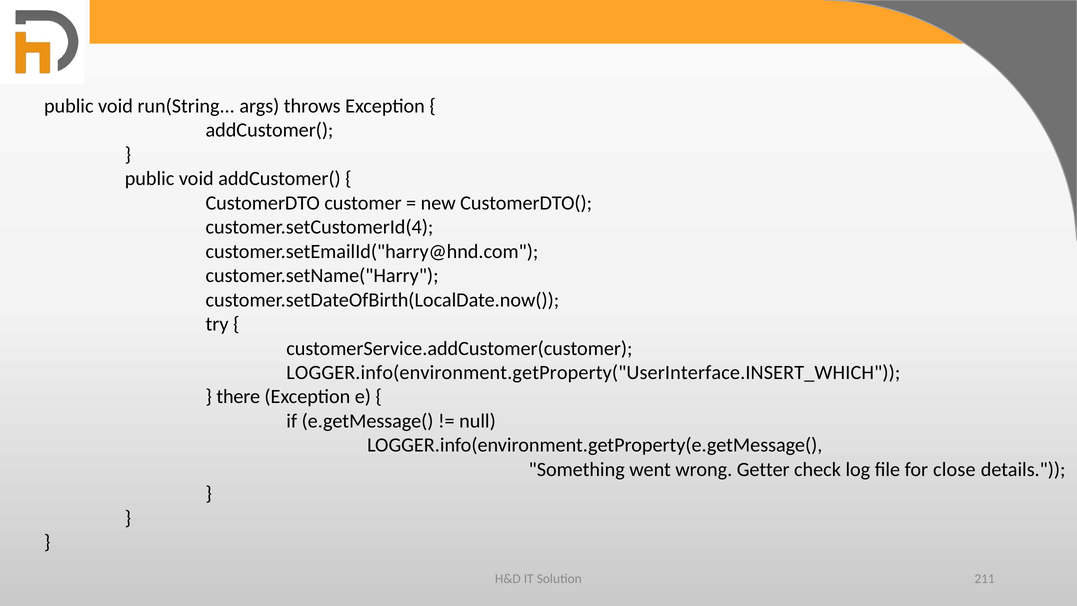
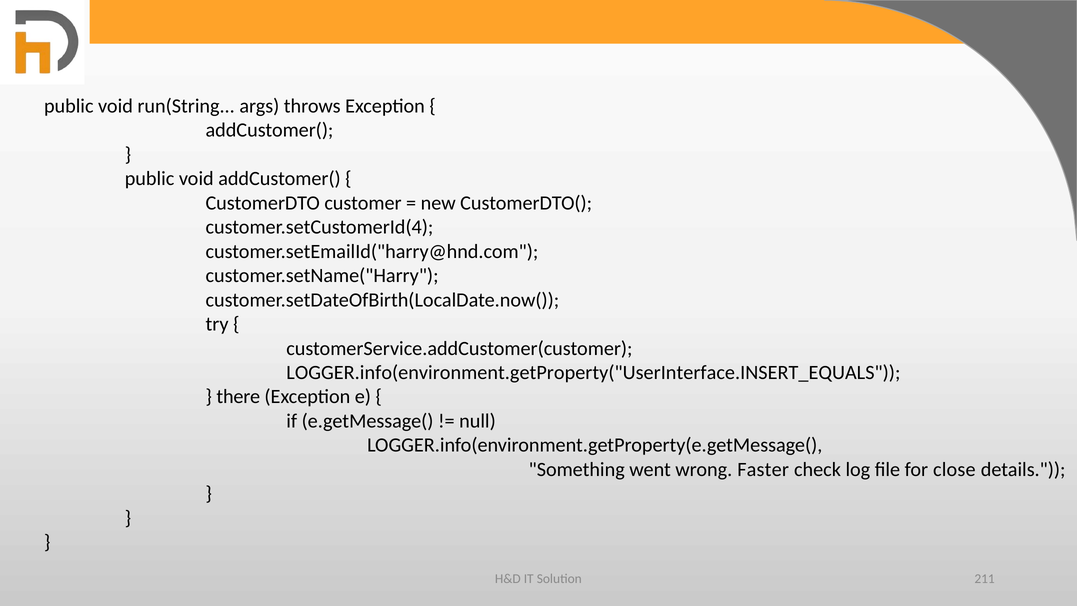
LOGGER.info(environment.getProperty("UserInterface.INSERT_WHICH: LOGGER.info(environment.getProperty("UserInterface.INSERT_WHICH -> LOGGER.info(environment.getProperty("UserInterface.INSERT_EQUALS
Getter: Getter -> Faster
